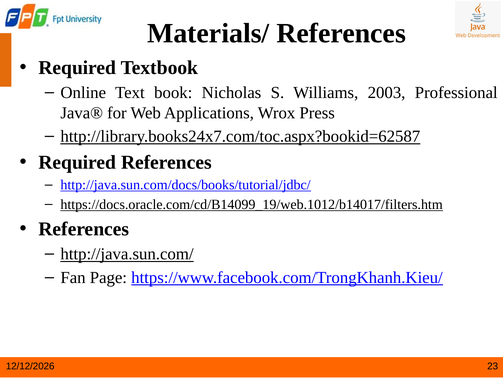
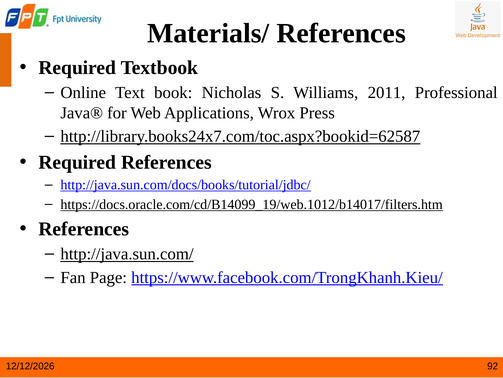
2003: 2003 -> 2011
23: 23 -> 92
